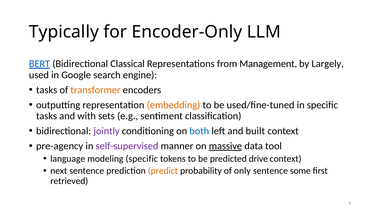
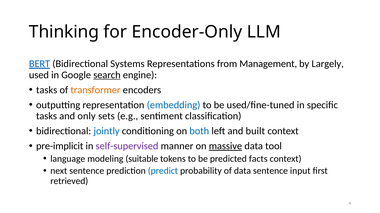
Typically: Typically -> Thinking
Classical: Classical -> Systems
search underline: none -> present
embedding colour: orange -> blue
with: with -> only
jointly colour: purple -> blue
pre-agency: pre-agency -> pre-implicit
modeling specific: specific -> suitable
drive: drive -> facts
predict colour: orange -> blue
of only: only -> data
some: some -> input
